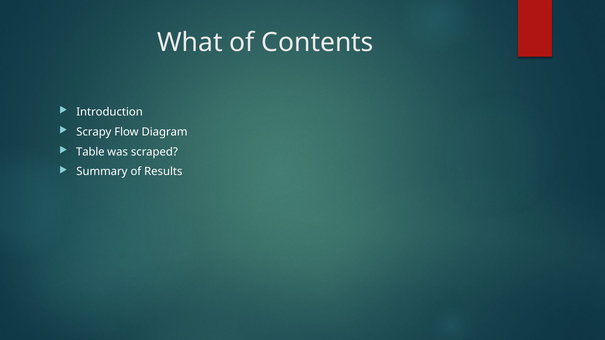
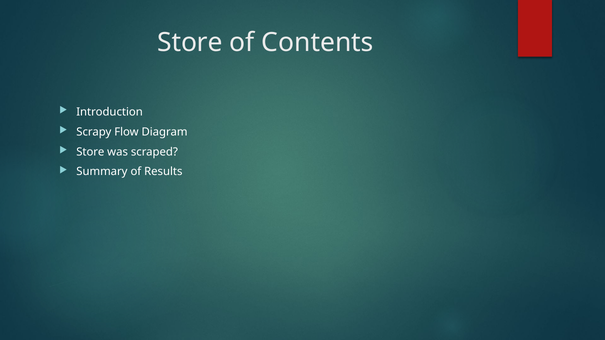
What at (190, 42): What -> Store
Table at (90, 152): Table -> Store
